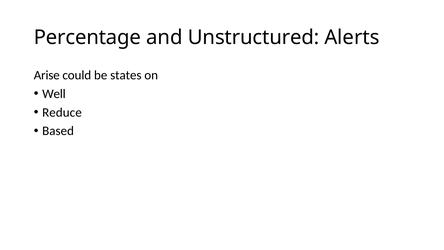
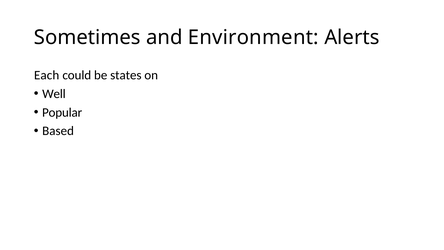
Percentage: Percentage -> Sometimes
Unstructured: Unstructured -> Environment
Arise: Arise -> Each
Reduce: Reduce -> Popular
